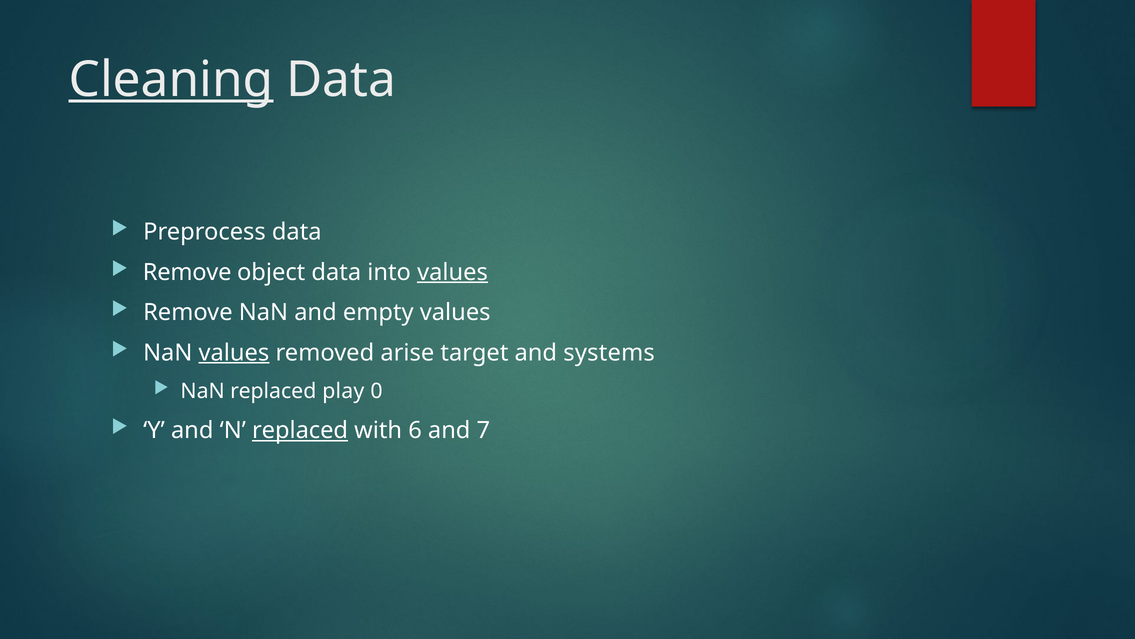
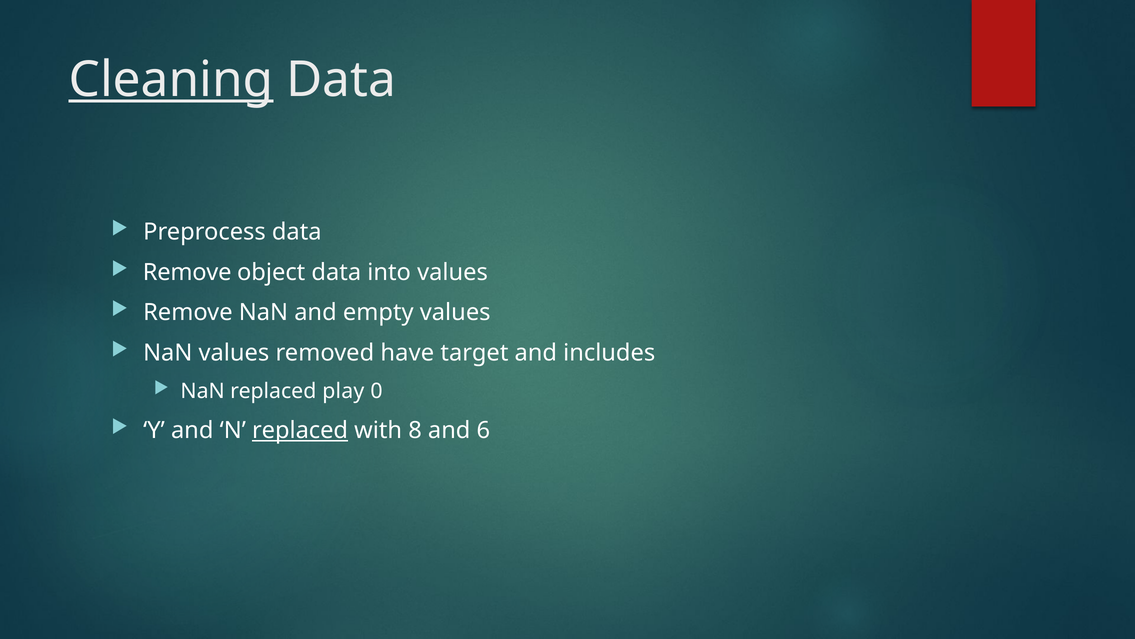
values at (453, 272) underline: present -> none
values at (234, 352) underline: present -> none
arise: arise -> have
systems: systems -> includes
6: 6 -> 8
7: 7 -> 6
